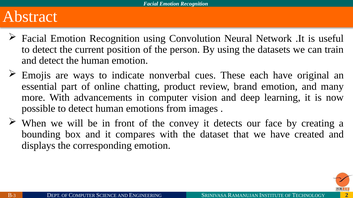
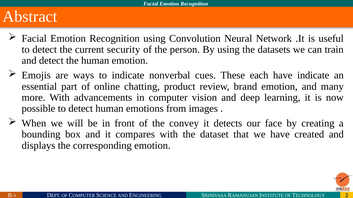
position: position -> security
have original: original -> indicate
